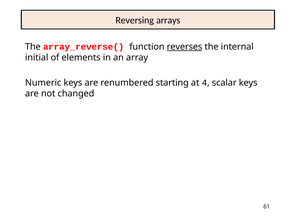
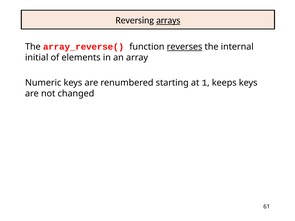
arrays underline: none -> present
4: 4 -> 1
scalar: scalar -> keeps
